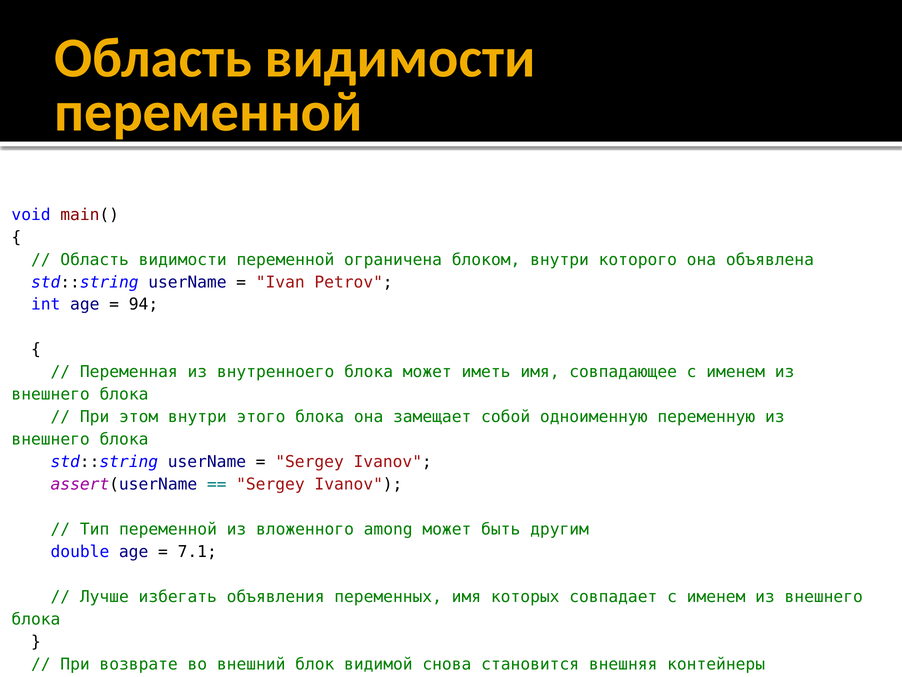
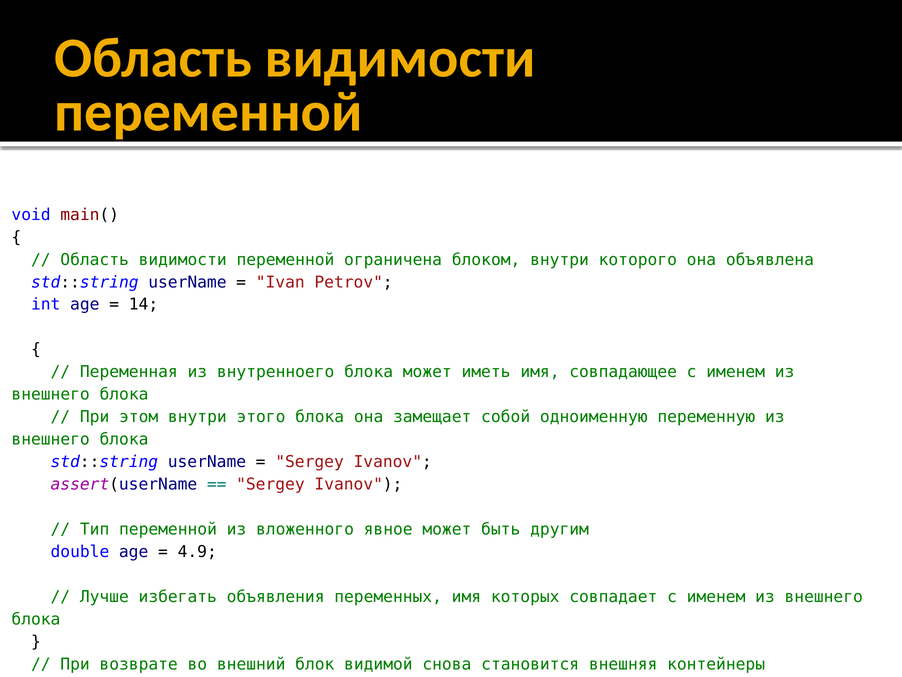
94: 94 -> 14
among: among -> явное
7.1: 7.1 -> 4.9
